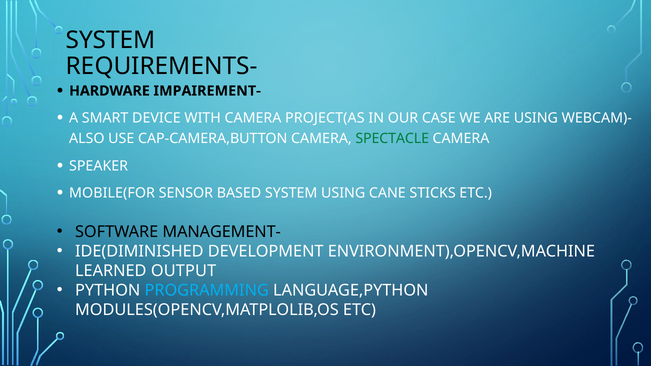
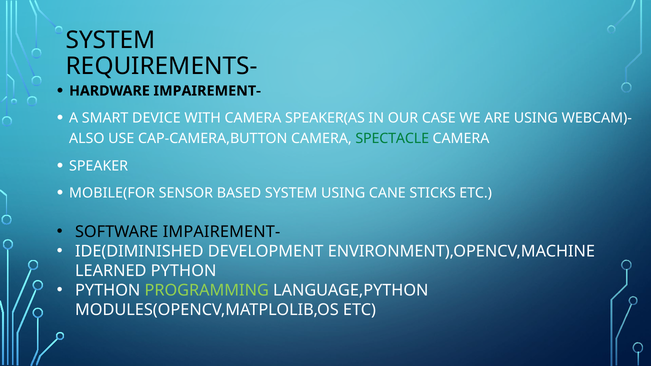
PROJECT(AS: PROJECT(AS -> SPEAKER(AS
SOFTWARE MANAGEMENT-: MANAGEMENT- -> IMPAIREMENT-
LEARNED OUTPUT: OUTPUT -> PYTHON
PROGRAMMING colour: light blue -> light green
